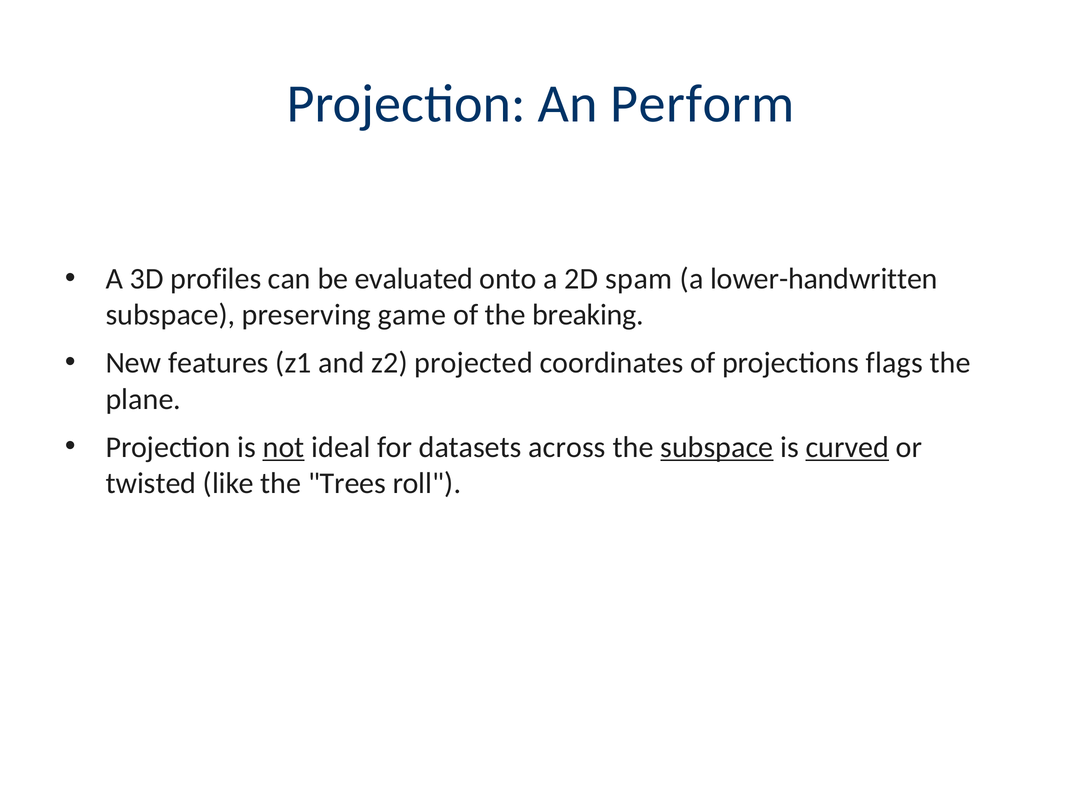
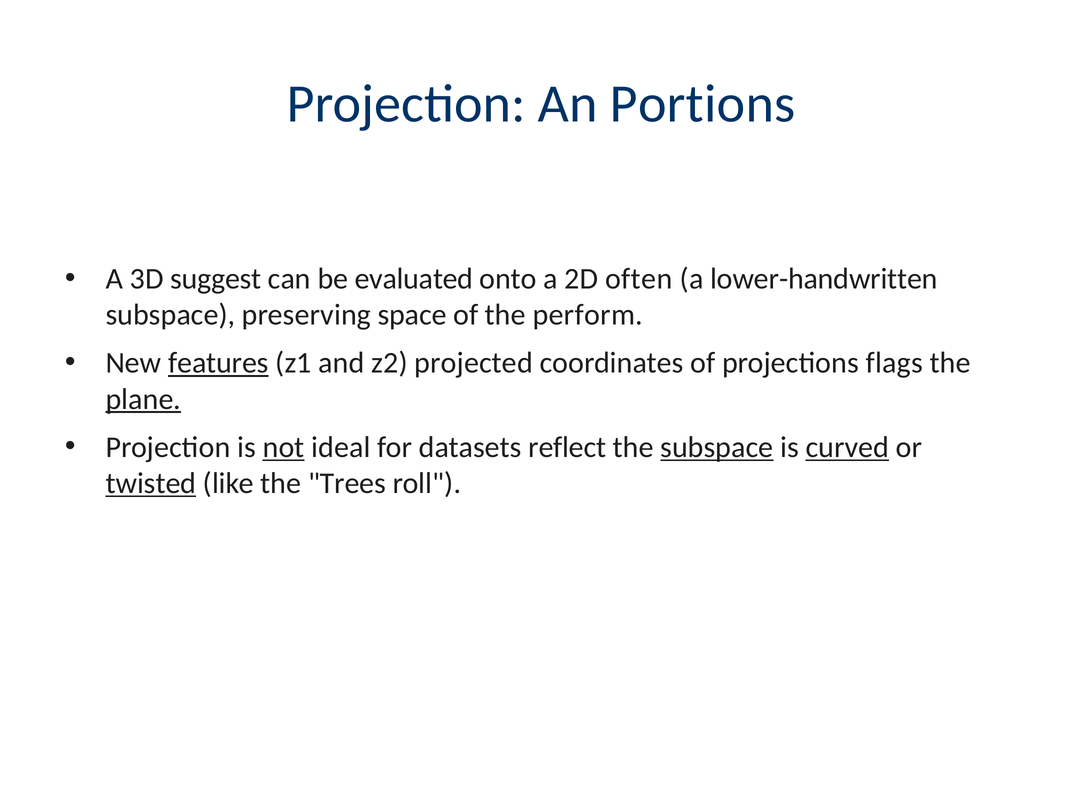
Perform: Perform -> Portions
profiles: profiles -> suggest
spam: spam -> often
game: game -> space
breaking: breaking -> perform
features underline: none -> present
plane underline: none -> present
across: across -> reflect
twisted underline: none -> present
